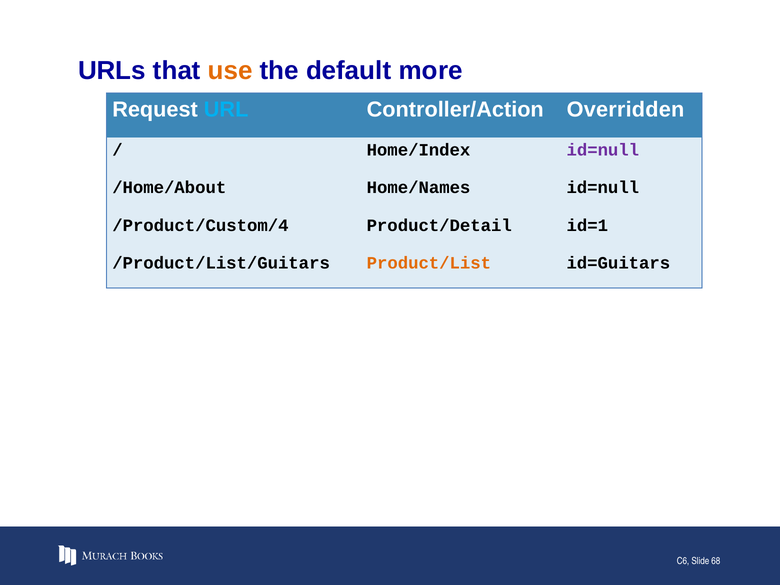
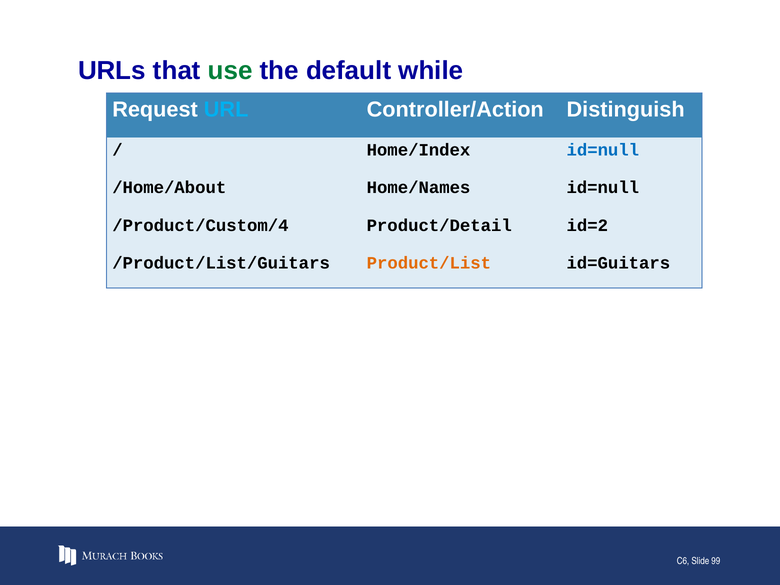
use colour: orange -> green
more: more -> while
Overridden: Overridden -> Distinguish
id=null at (603, 150) colour: purple -> blue
id=1: id=1 -> id=2
68: 68 -> 99
